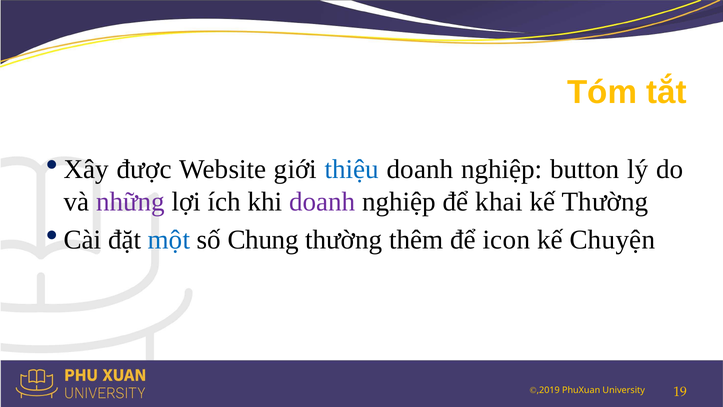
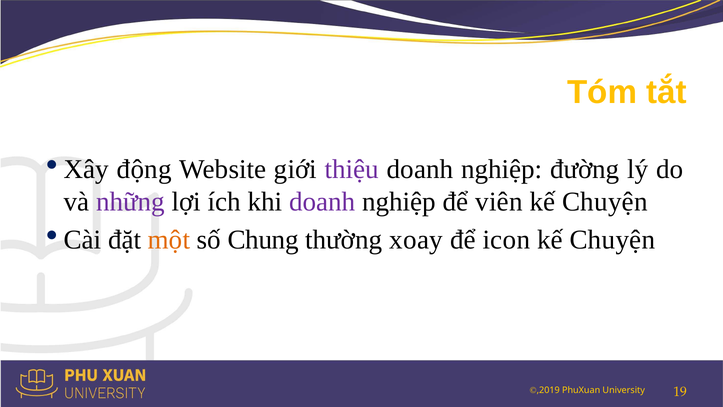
được: được -> động
thiệu colour: blue -> purple
button: button -> đường
khai: khai -> viên
Thường at (605, 202): Thường -> Chuyện
một colour: blue -> orange
thêm: thêm -> xoay
